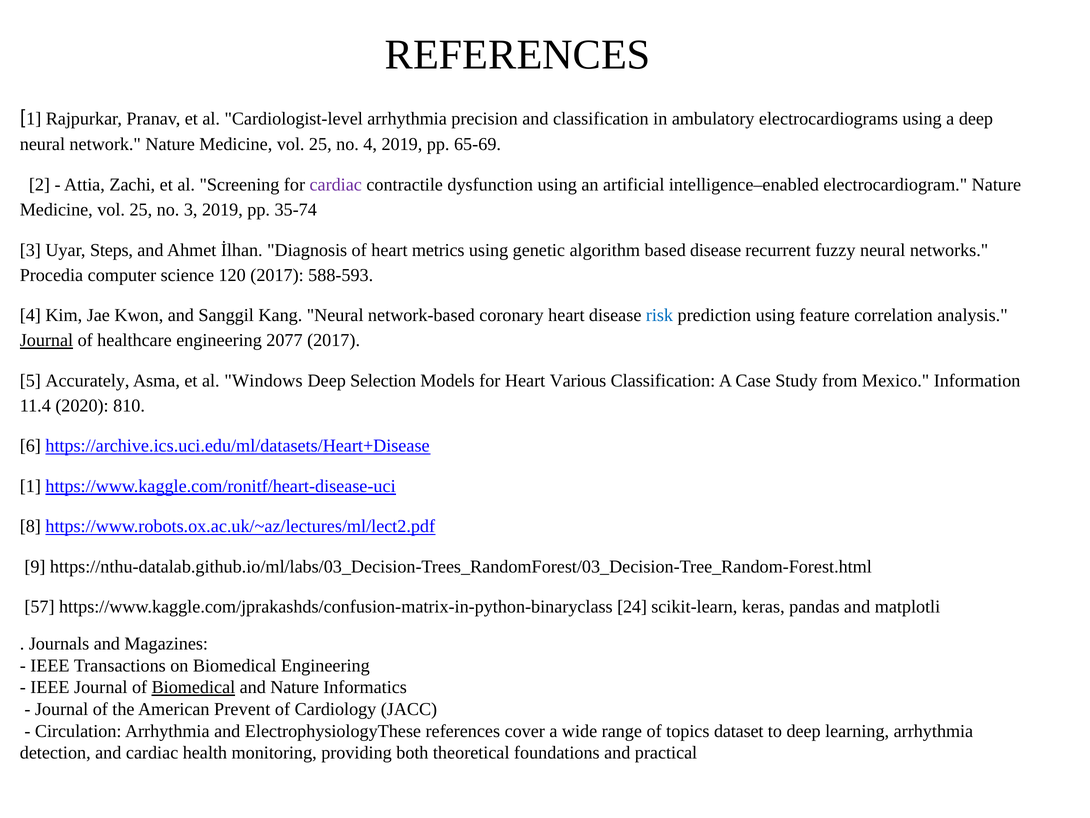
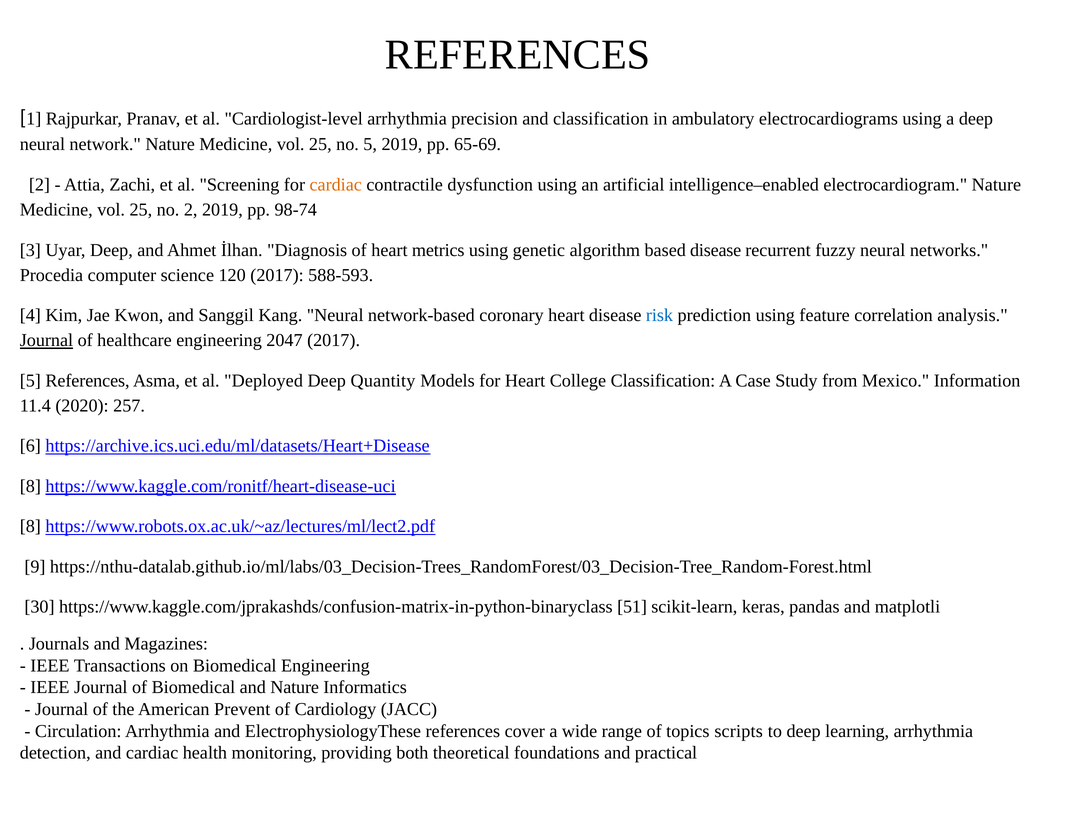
no 4: 4 -> 5
cardiac at (336, 185) colour: purple -> orange
no 3: 3 -> 2
35-74: 35-74 -> 98-74
Uyar Steps: Steps -> Deep
2077: 2077 -> 2047
5 Accurately: Accurately -> References
Windows: Windows -> Deployed
Selection: Selection -> Quantity
Various: Various -> College
810: 810 -> 257
1 at (30, 486): 1 -> 8
57: 57 -> 30
24: 24 -> 51
Biomedical at (193, 687) underline: present -> none
dataset: dataset -> scripts
